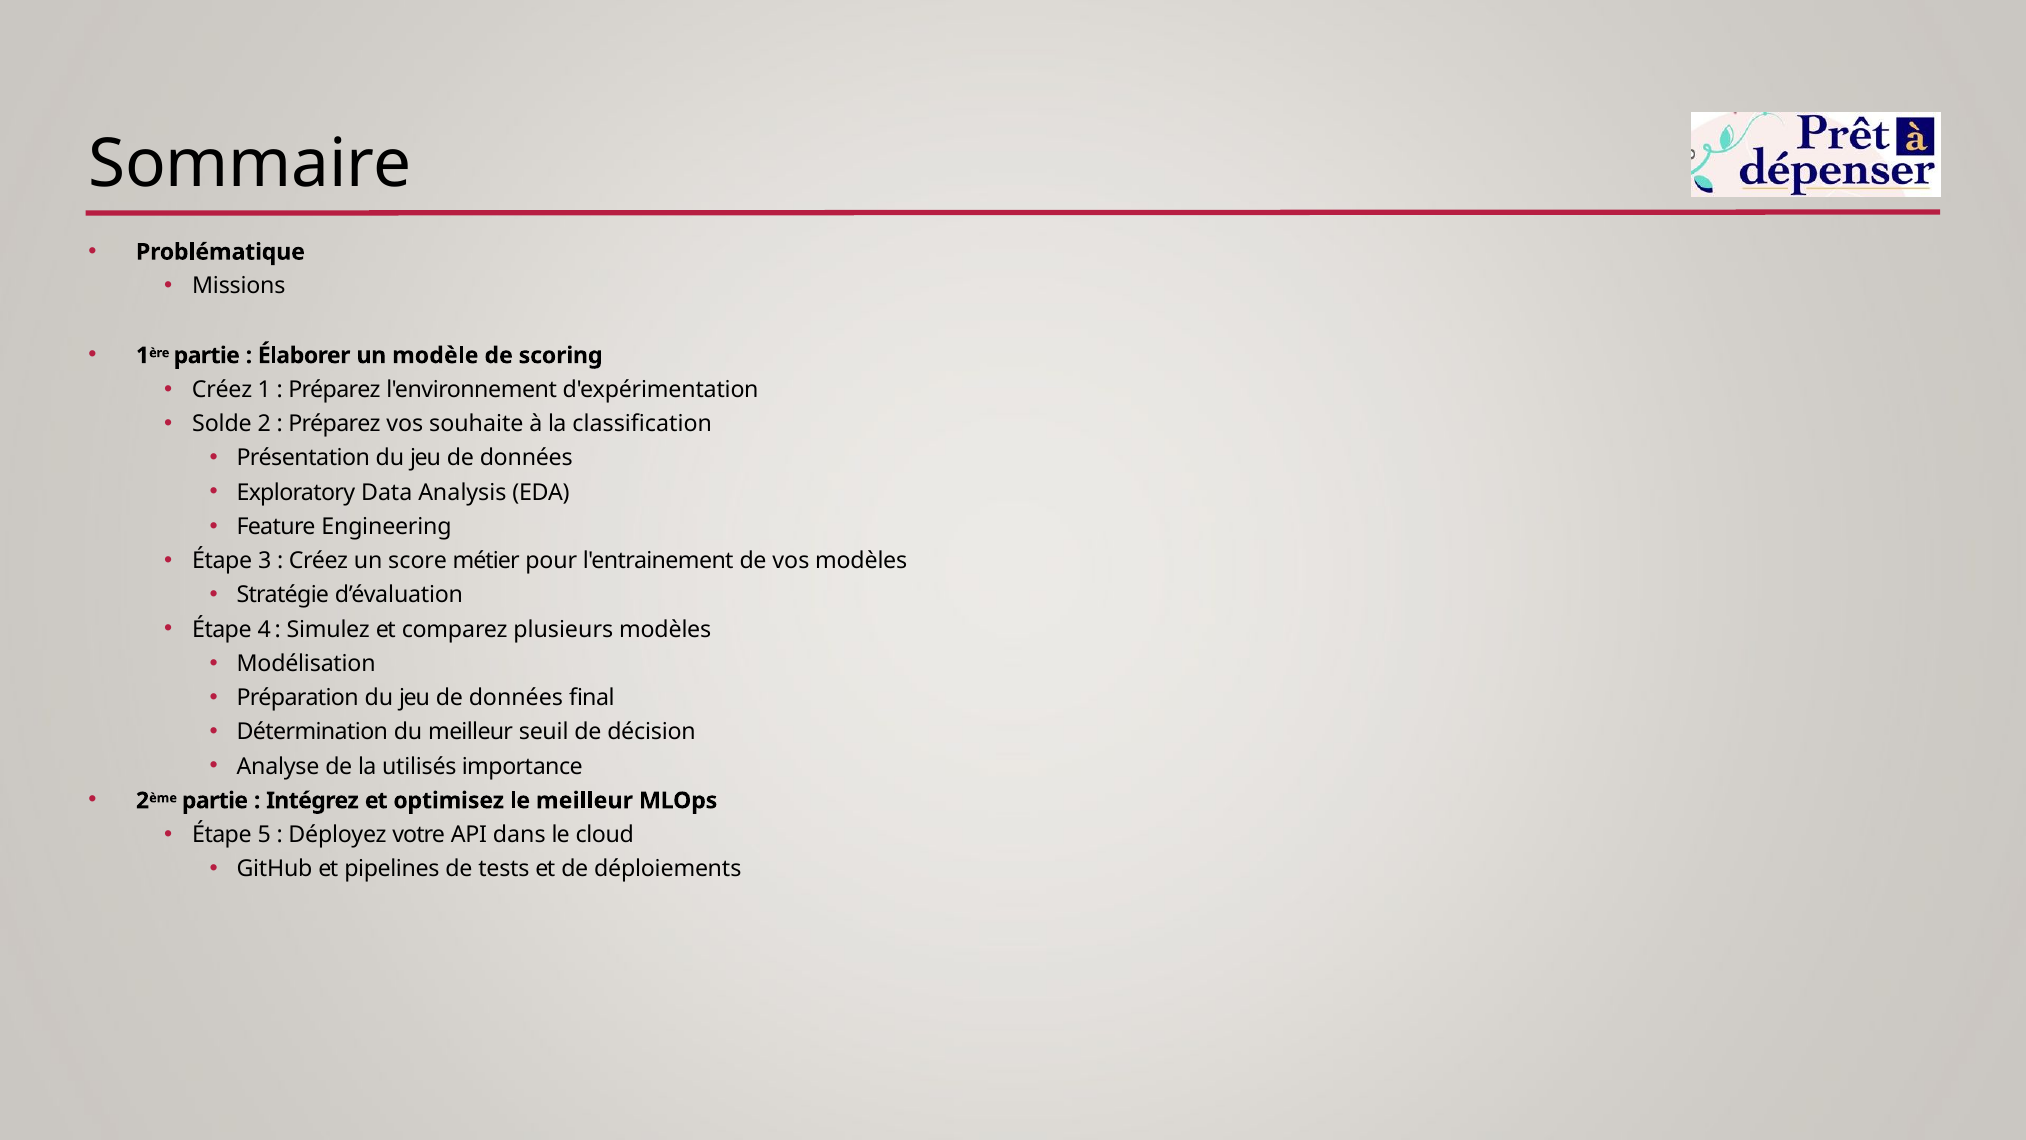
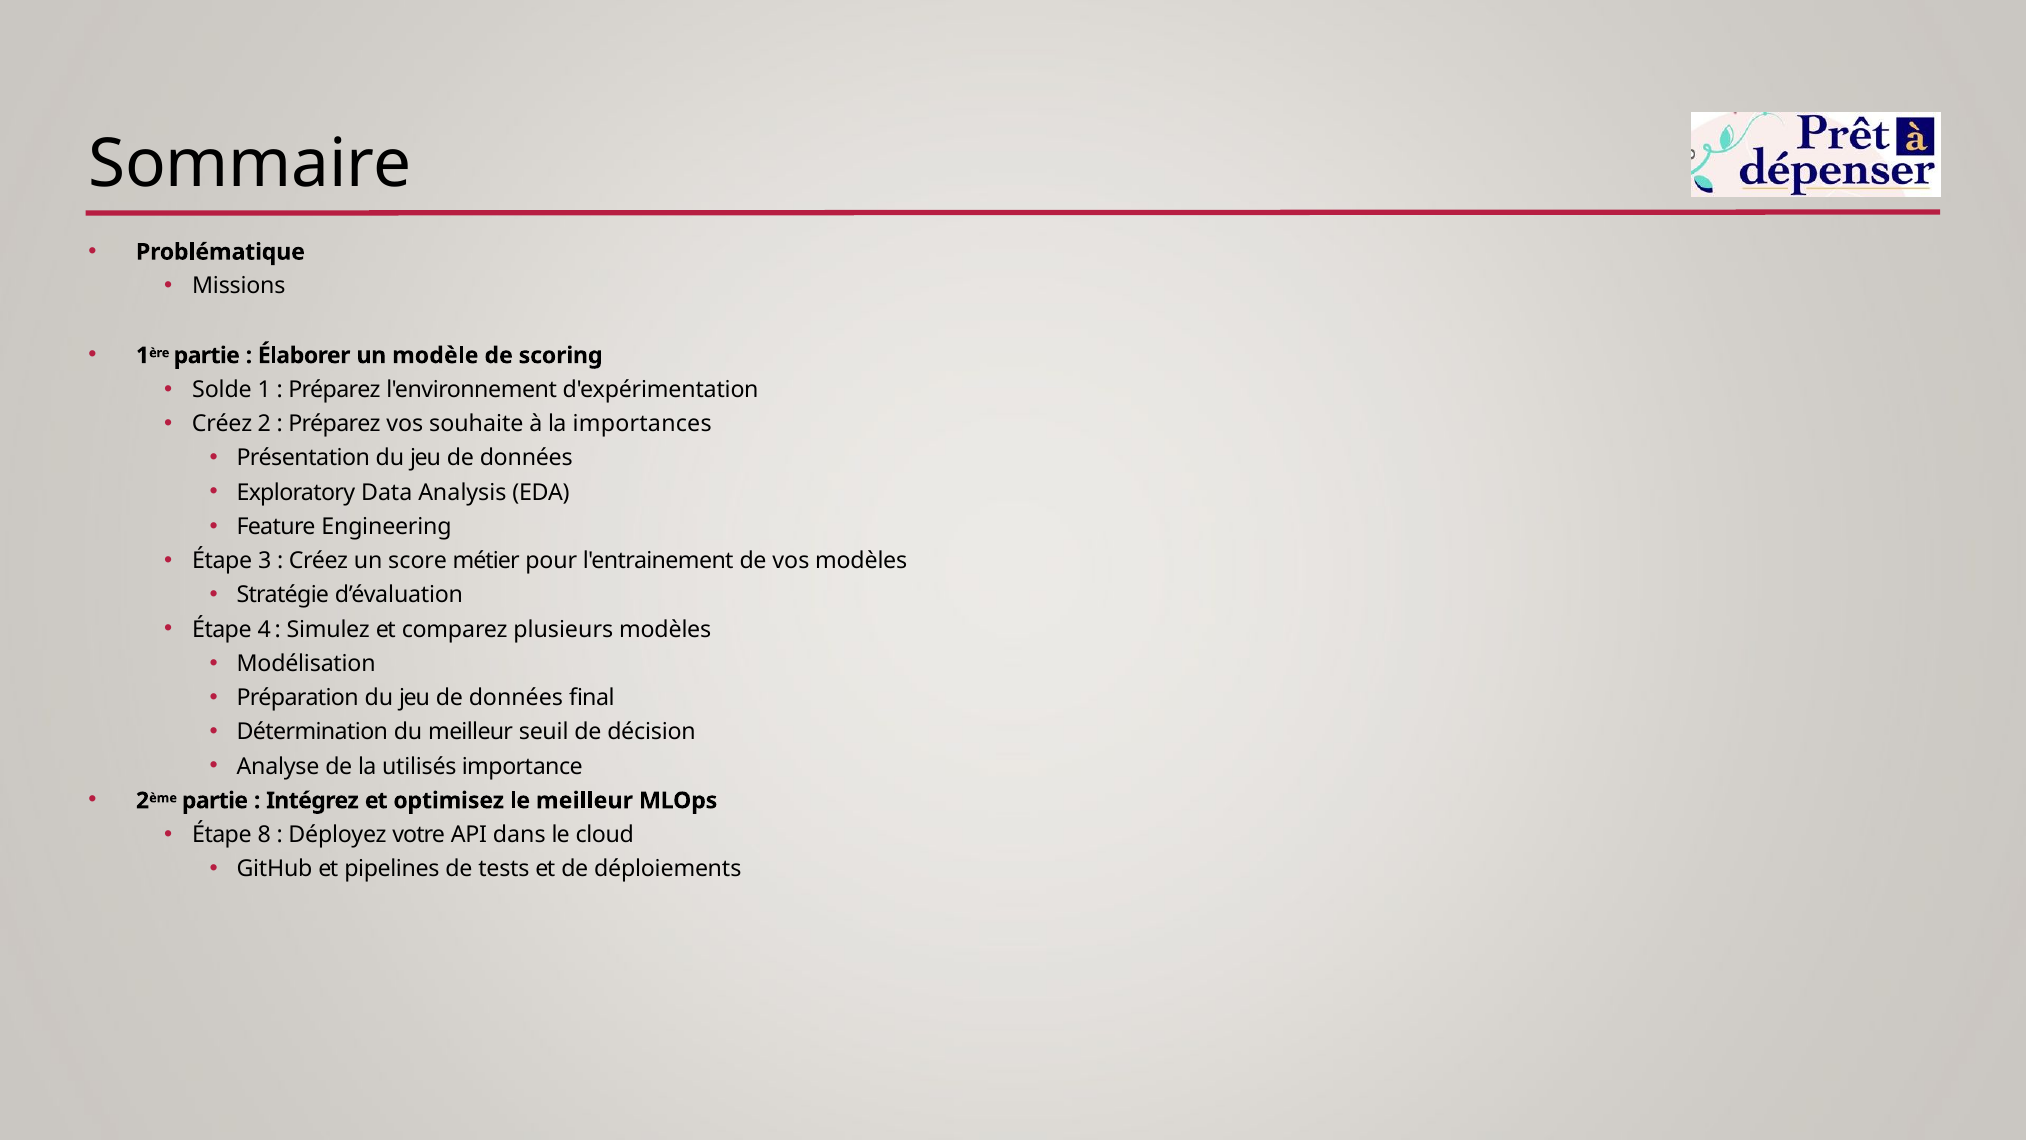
Créez at (222, 390): Créez -> Solde
Solde at (222, 424): Solde -> Créez
classification: classification -> importances
5: 5 -> 8
